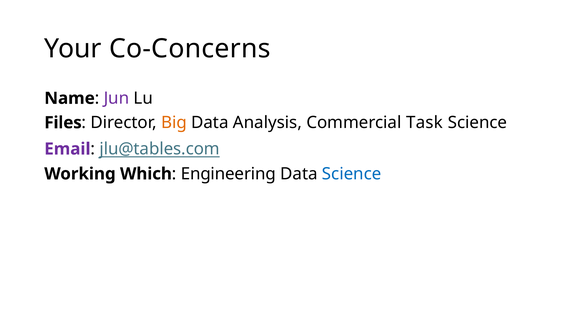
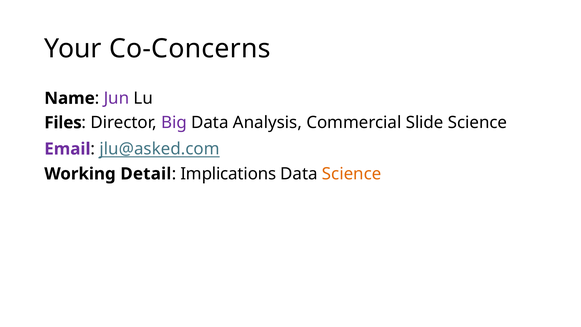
Big colour: orange -> purple
Task: Task -> Slide
jlu@tables.com: jlu@tables.com -> jlu@asked.com
Which: Which -> Detail
Engineering: Engineering -> Implications
Science at (352, 174) colour: blue -> orange
